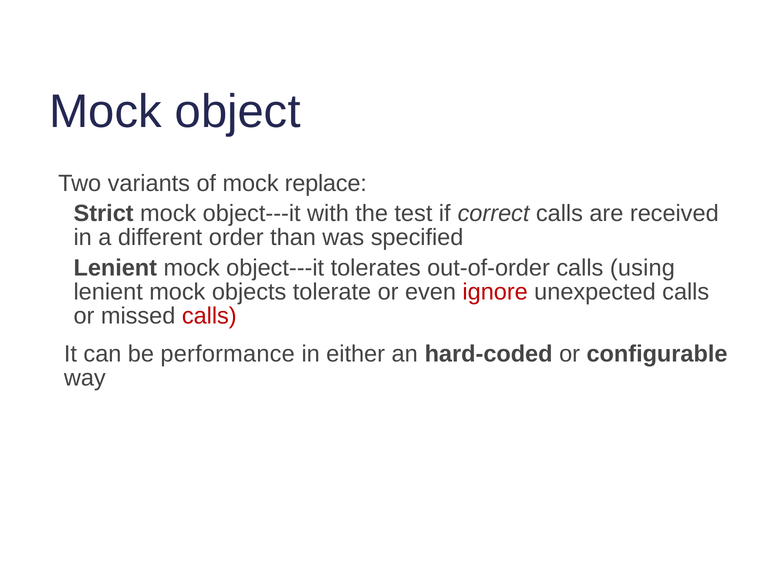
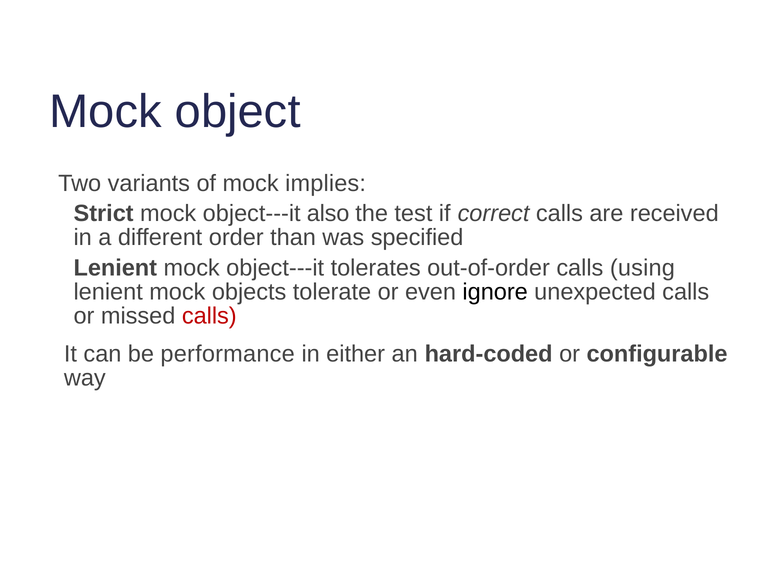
replace: replace -> implies
with: with -> also
ignore colour: red -> black
